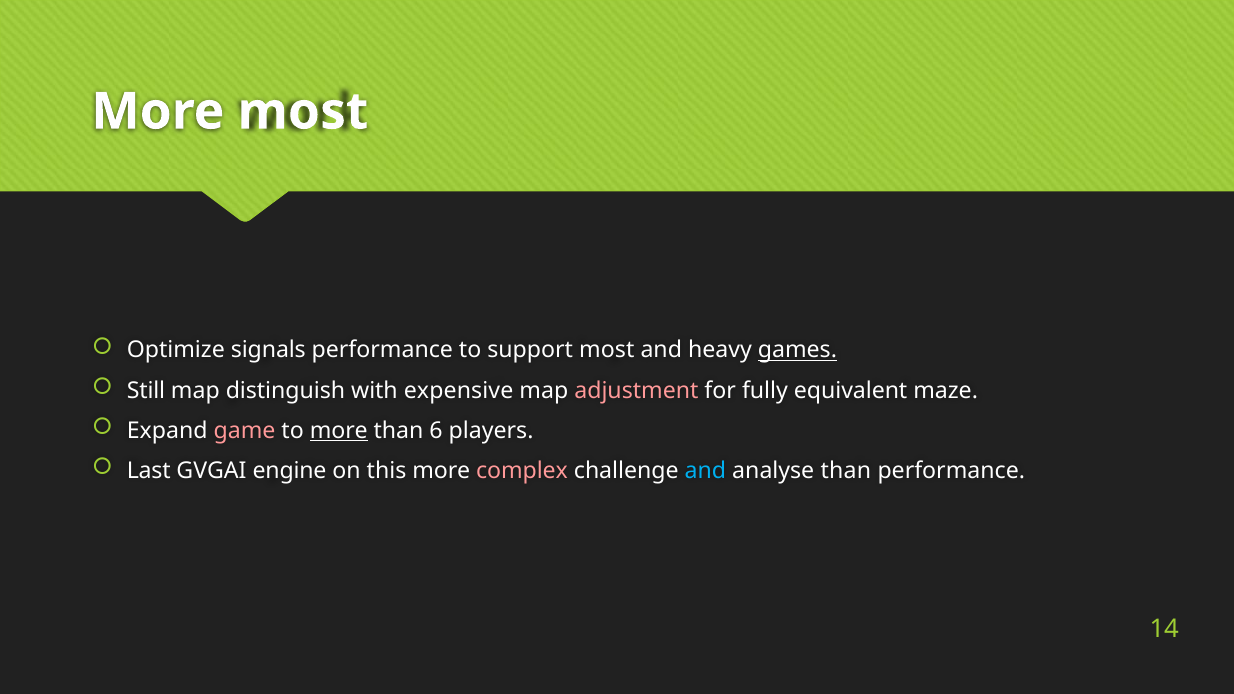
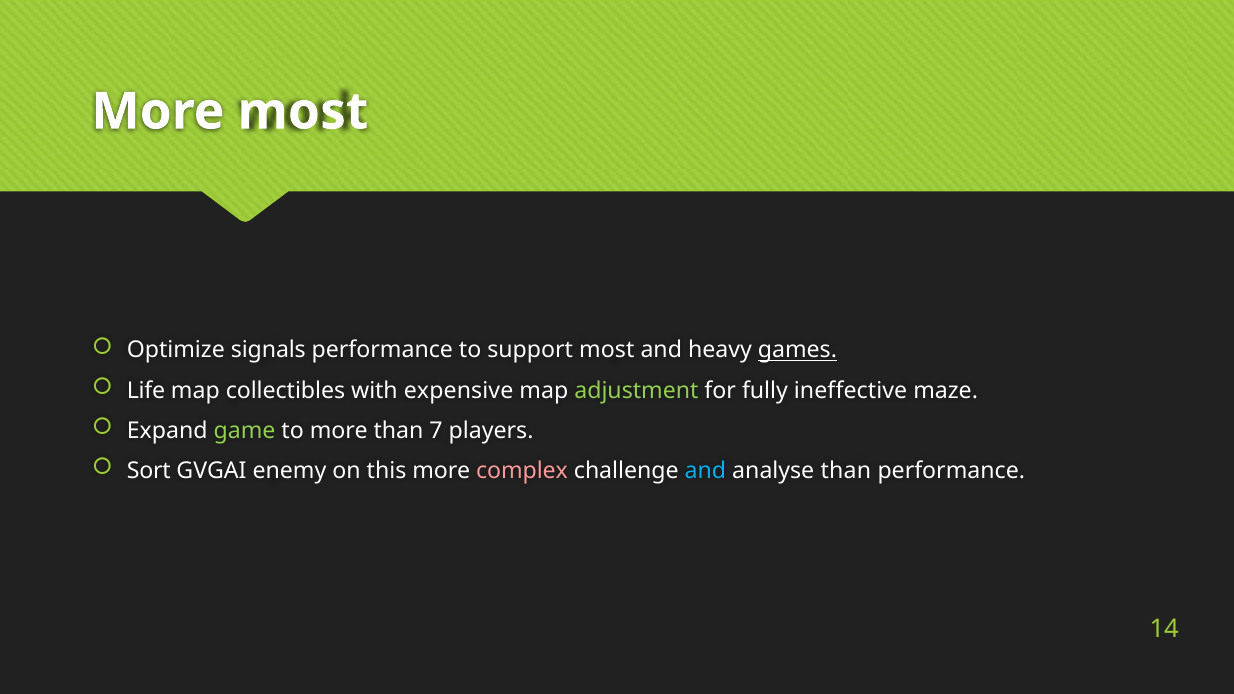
Still: Still -> Life
distinguish: distinguish -> collectibles
adjustment colour: pink -> light green
equivalent: equivalent -> ineffective
game colour: pink -> light green
more at (339, 431) underline: present -> none
6: 6 -> 7
Last: Last -> Sort
engine: engine -> enemy
